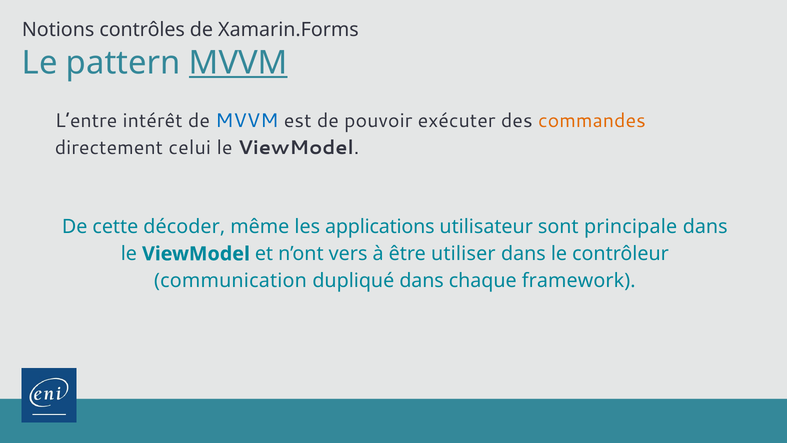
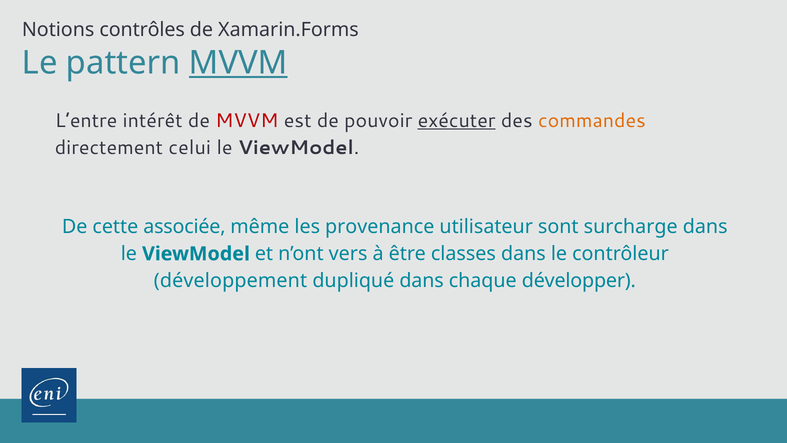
MVVM at (247, 121) colour: blue -> red
exécuter underline: none -> present
décoder: décoder -> associée
applications: applications -> provenance
principale: principale -> surcharge
utiliser: utiliser -> classes
communication: communication -> développement
framework: framework -> développer
